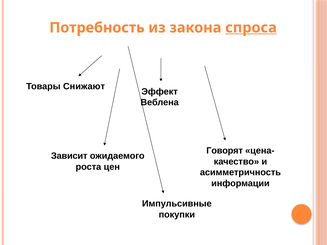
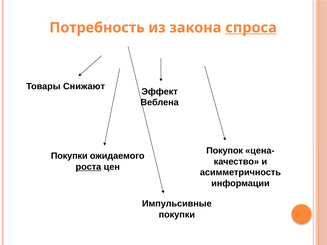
Говорят: Говорят -> Покупок
Зависит at (69, 156): Зависит -> Покупки
роста underline: none -> present
